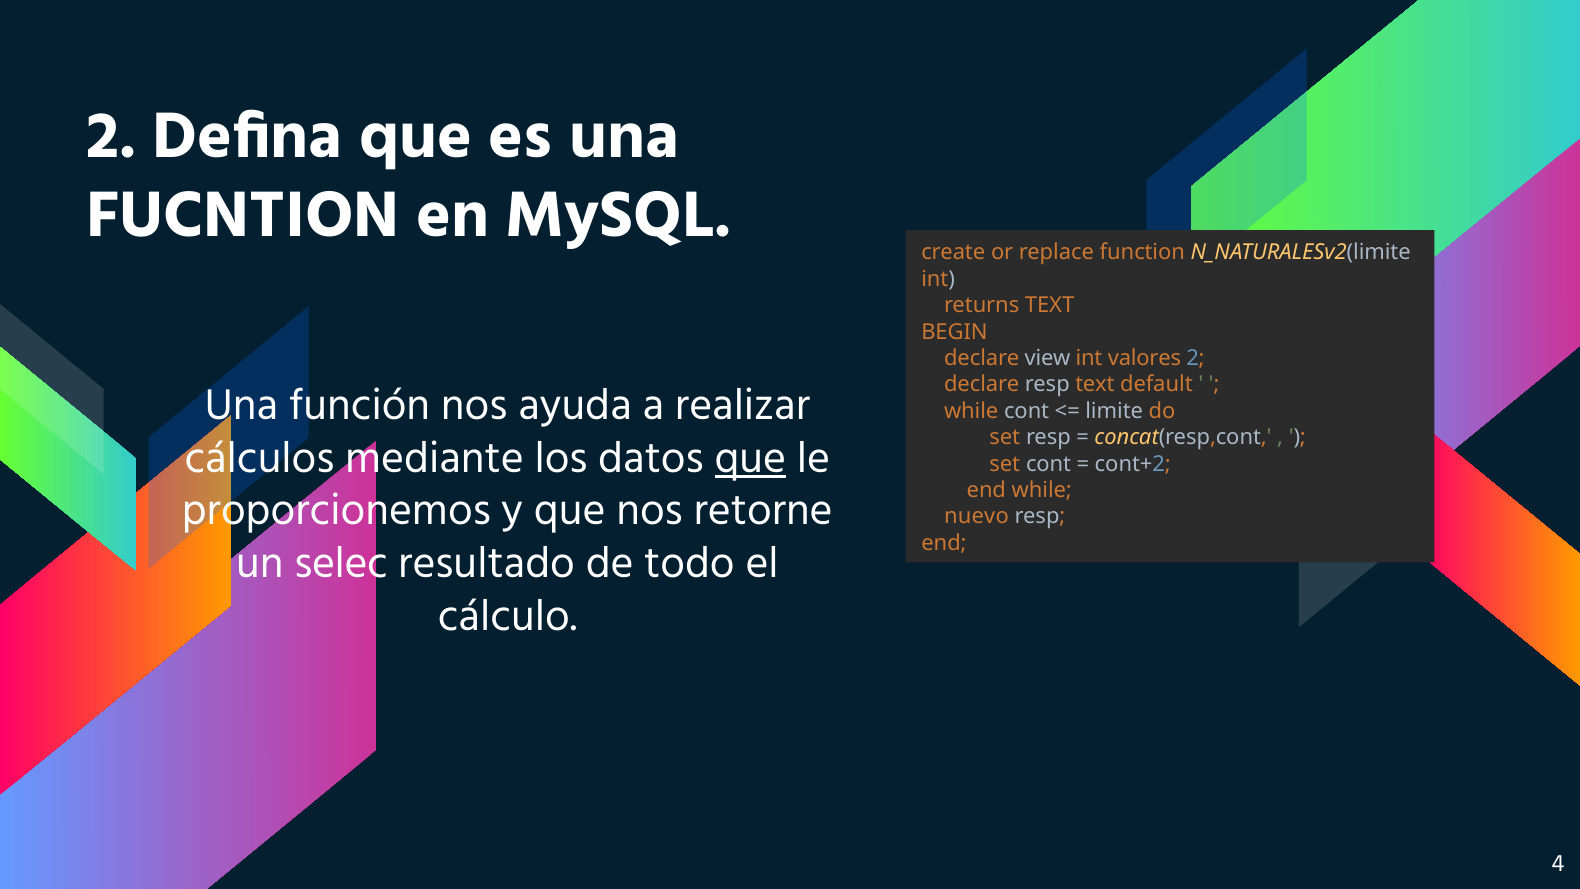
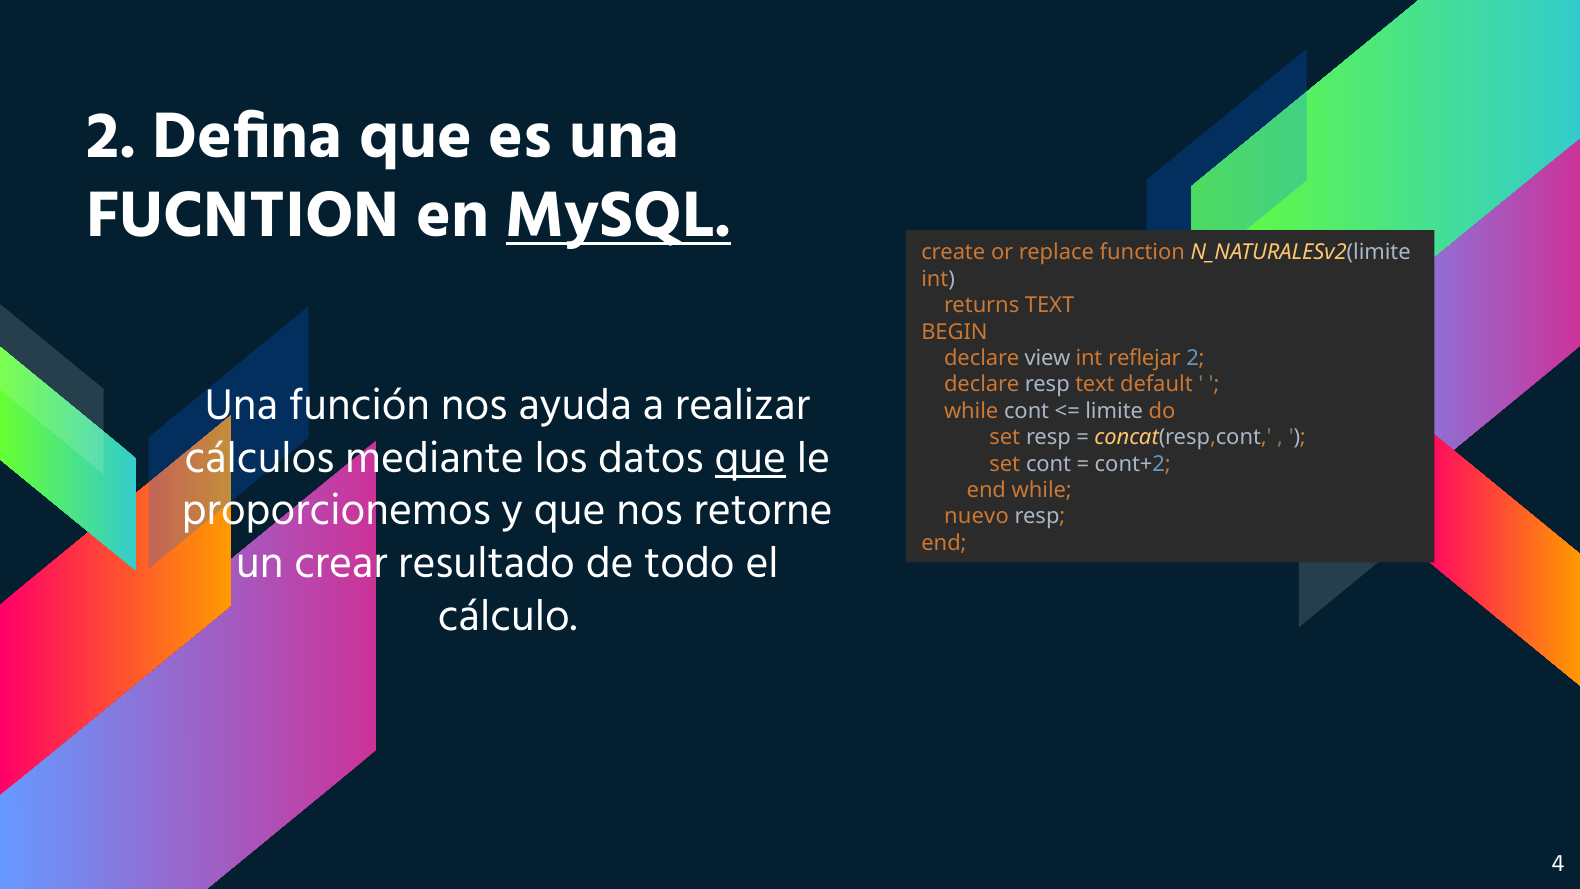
MySQL underline: none -> present
valores: valores -> reflejar
selec: selec -> crear
